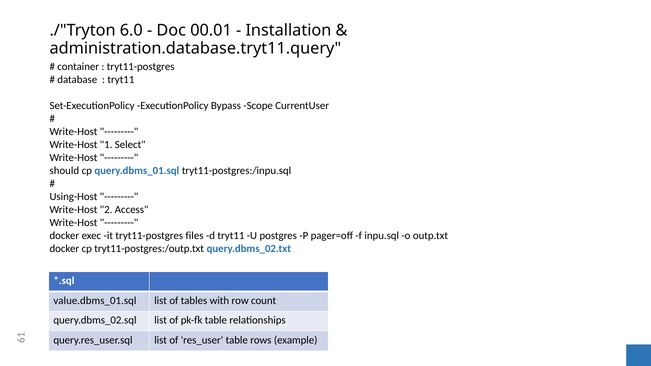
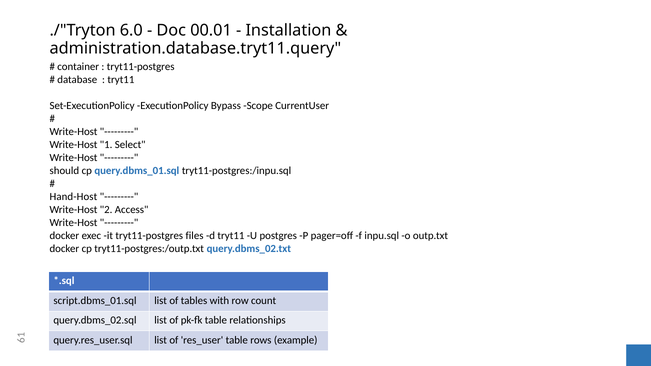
Using-Host: Using-Host -> Hand-Host
value.dbms_01.sql: value.dbms_01.sql -> script.dbms_01.sql
